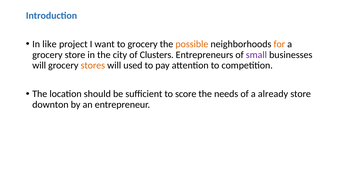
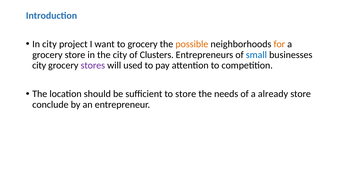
In like: like -> city
small colour: purple -> blue
will at (39, 66): will -> city
stores colour: orange -> purple
to score: score -> store
downton: downton -> conclude
